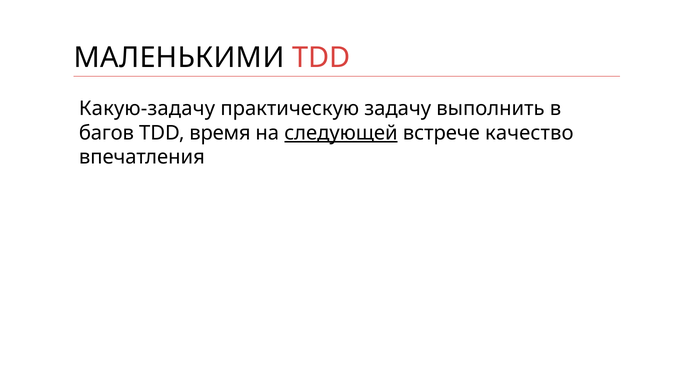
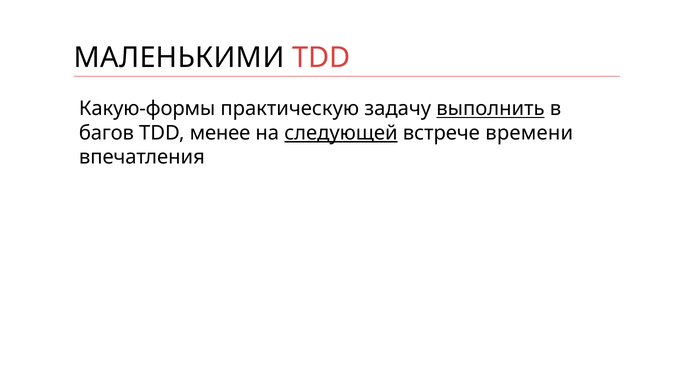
Какую-задачу: Какую-задачу -> Какую-формы
выполнить underline: none -> present
время: время -> менее
качество: качество -> времени
